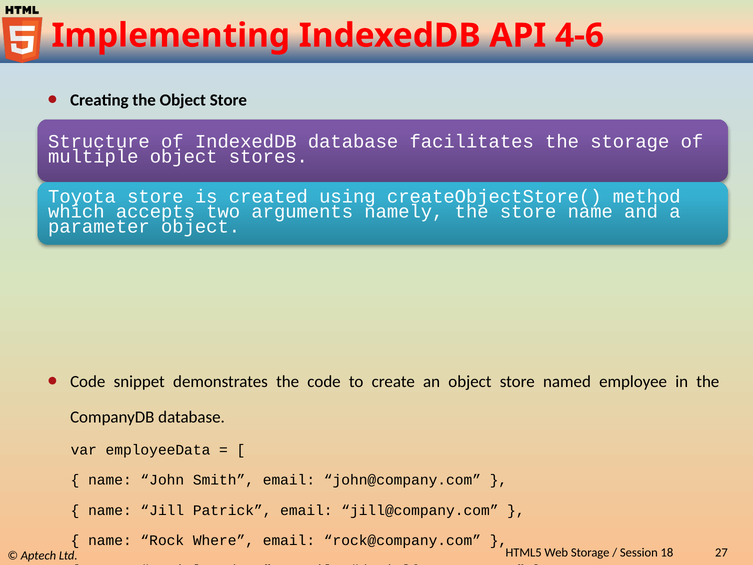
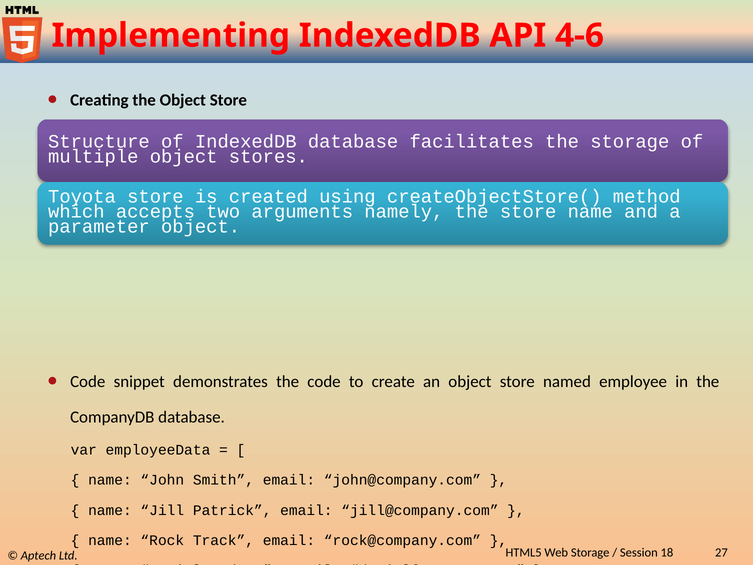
Where: Where -> Track
